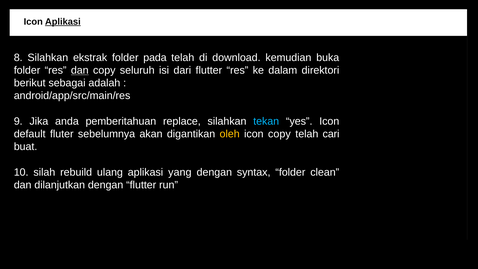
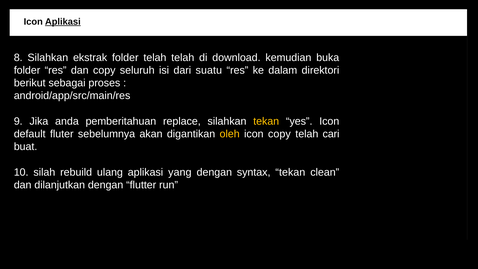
folder pada: pada -> telah
dan at (80, 70) underline: present -> none
dari flutter: flutter -> suatu
adalah: adalah -> proses
tekan at (266, 121) colour: light blue -> yellow
syntax folder: folder -> tekan
